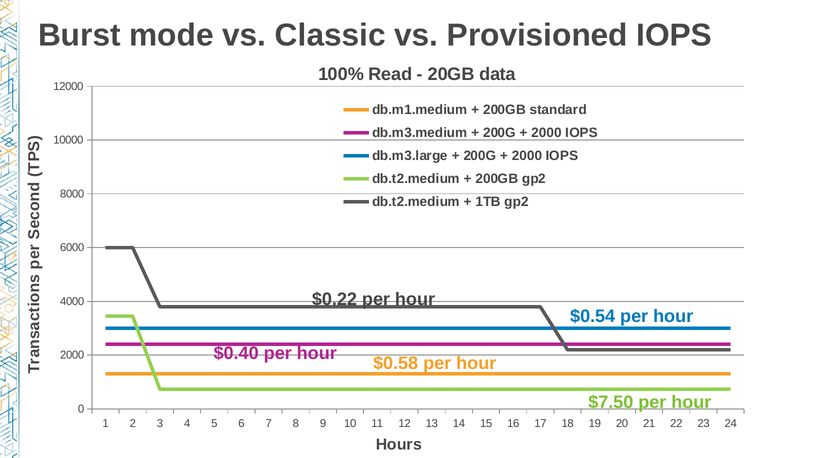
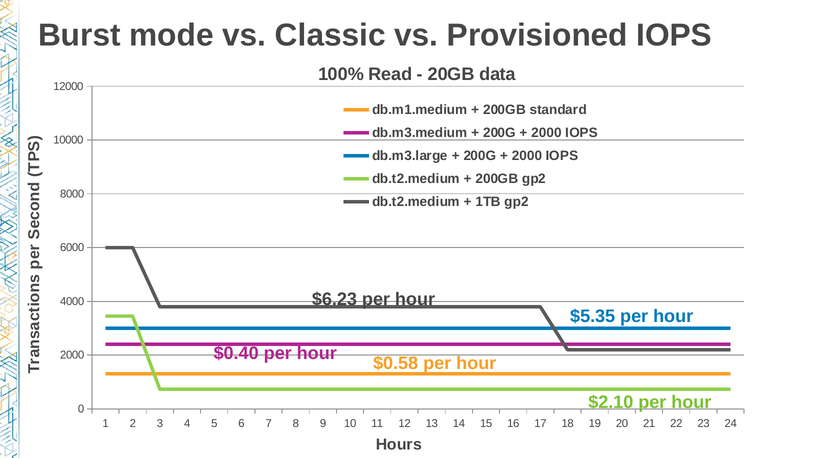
$0.22: $0.22 -> $6.23
$0.54: $0.54 -> $5.35
$7.50: $7.50 -> $2.10
